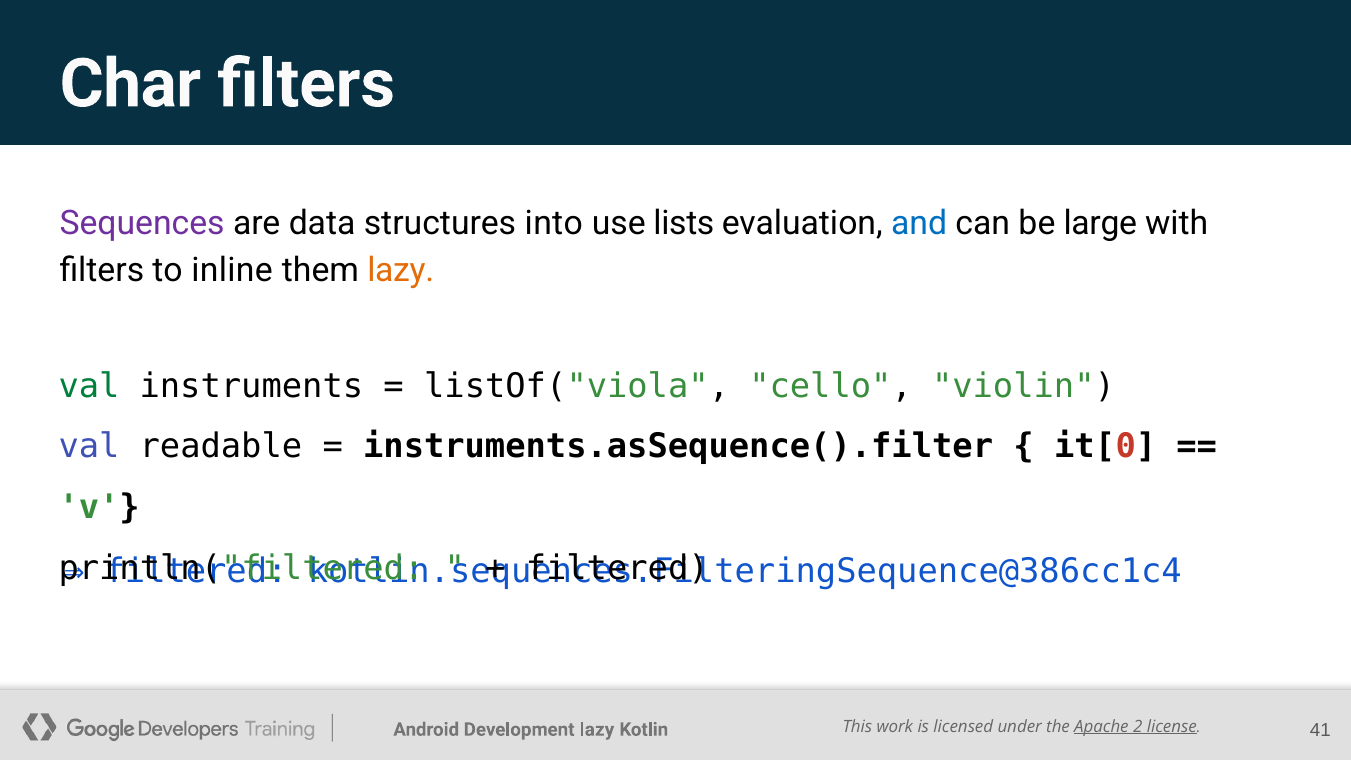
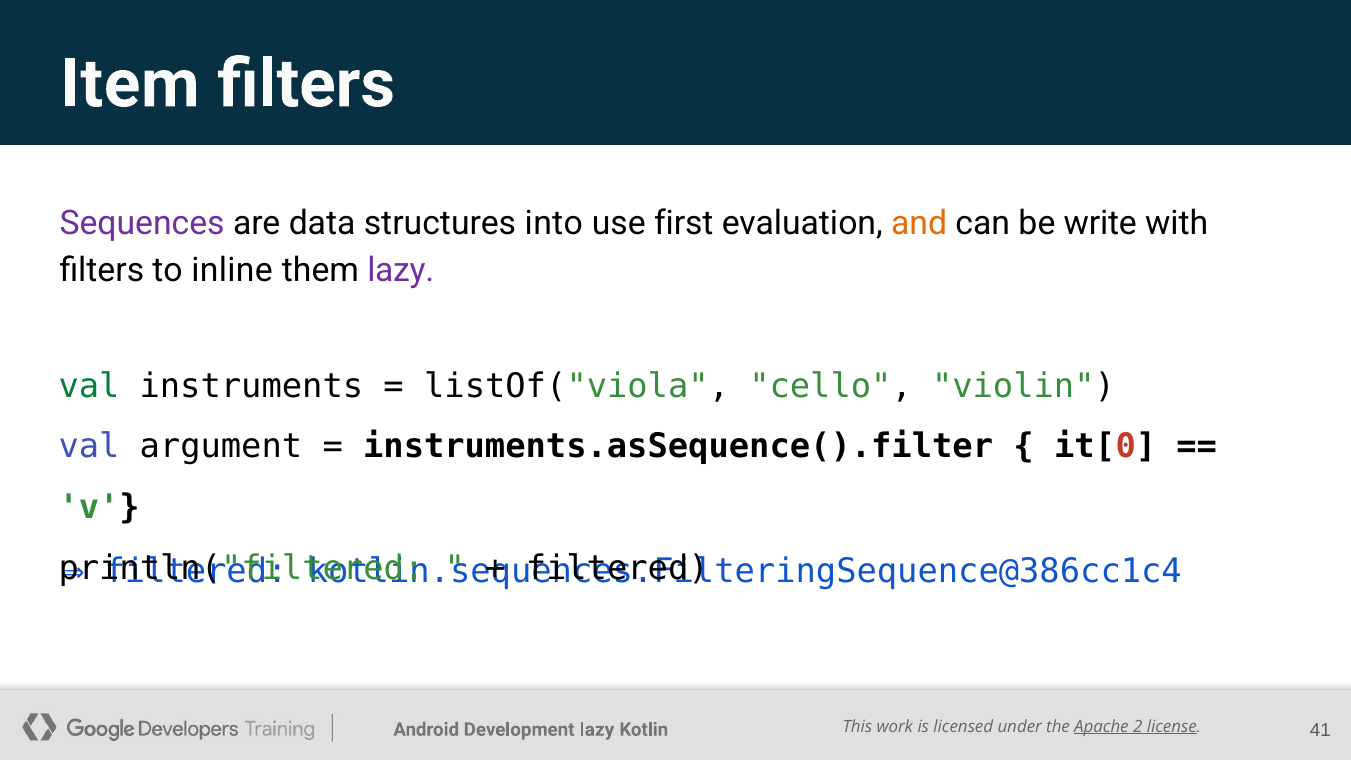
Char: Char -> Item
lists: lists -> first
and colour: blue -> orange
large: large -> write
lazy at (401, 270) colour: orange -> purple
readable: readable -> argument
